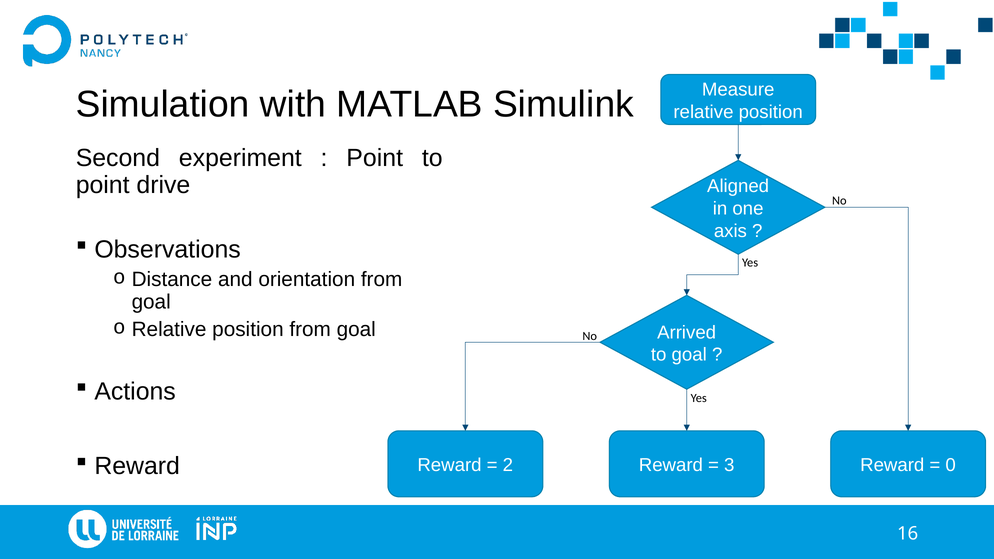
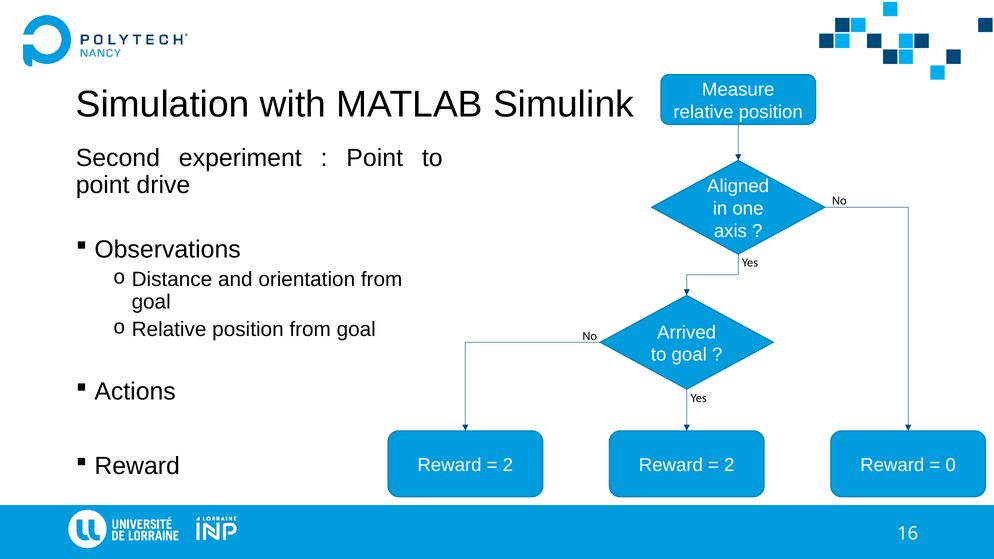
3 at (729, 465): 3 -> 2
